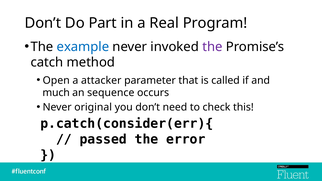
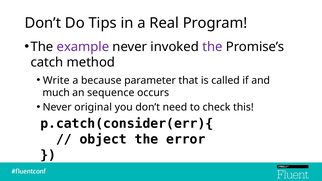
Part: Part -> Tips
example colour: blue -> purple
Open: Open -> Write
attacker: attacker -> because
passed: passed -> object
